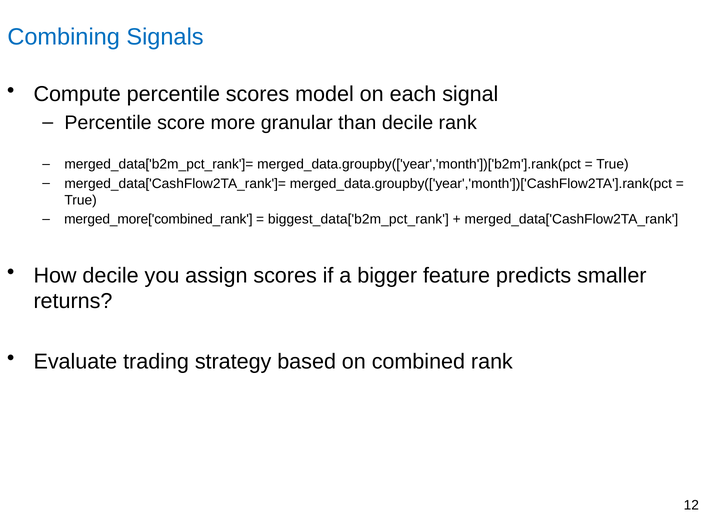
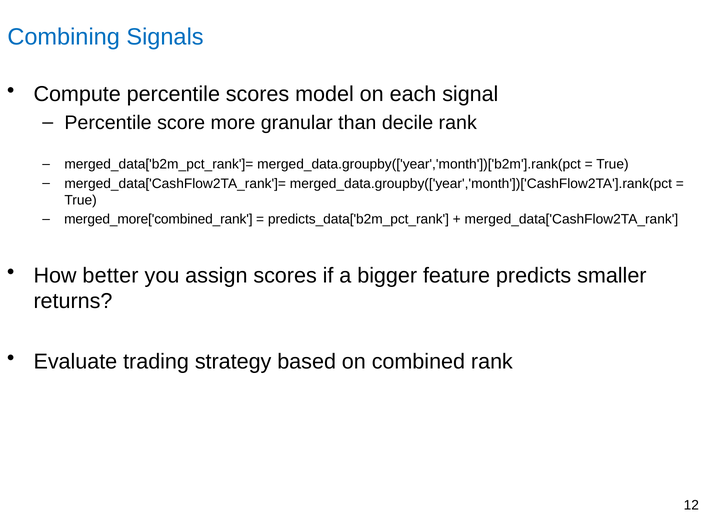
biggest_data['b2m_pct_rank: biggest_data['b2m_pct_rank -> predicts_data['b2m_pct_rank
How decile: decile -> better
